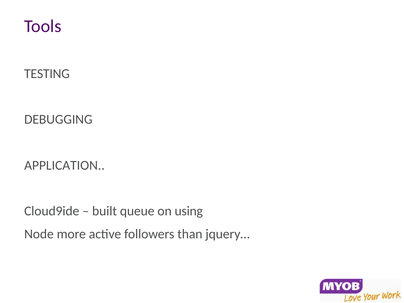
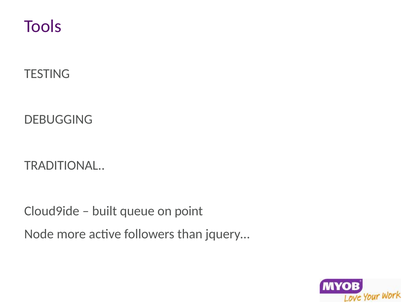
APPLICATION: APPLICATION -> TRADITIONAL
using: using -> point
